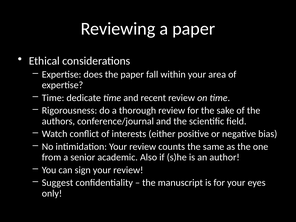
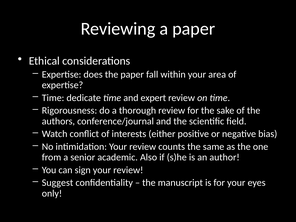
recent: recent -> expert
